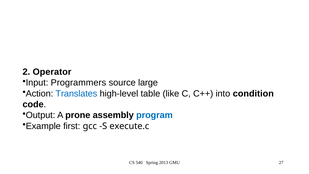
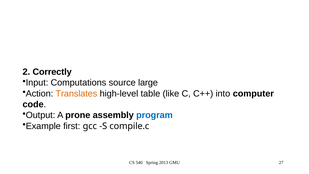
Operator: Operator -> Correctly
Programmers: Programmers -> Computations
Translates colour: blue -> orange
condition: condition -> computer
execute.c: execute.c -> compile.c
